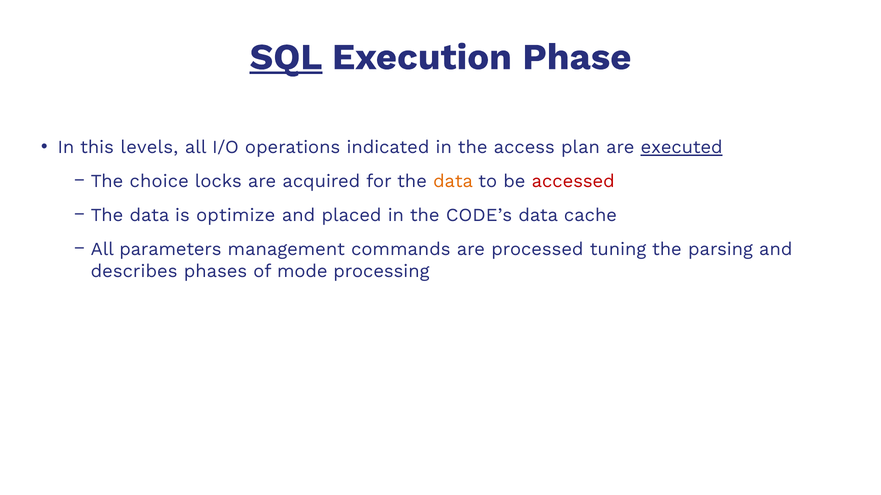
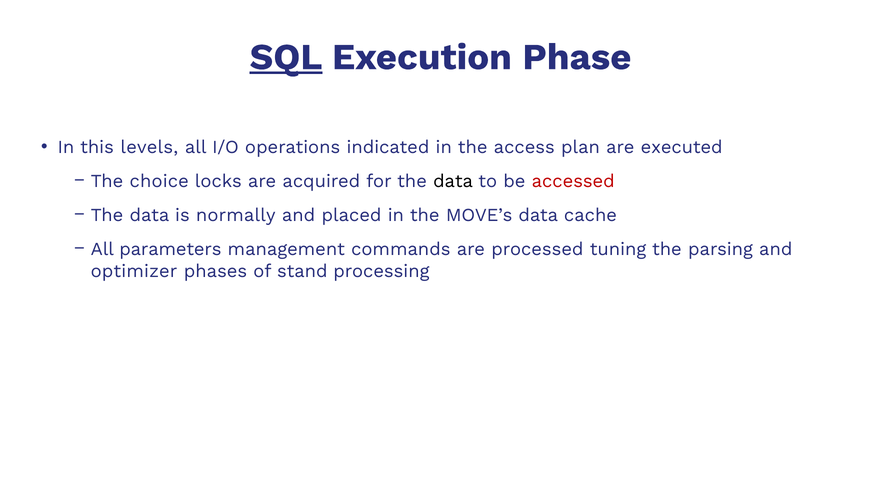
executed underline: present -> none
data at (453, 181) colour: orange -> black
optimize: optimize -> normally
CODE’s: CODE’s -> MOVE’s
describes: describes -> optimizer
mode: mode -> stand
